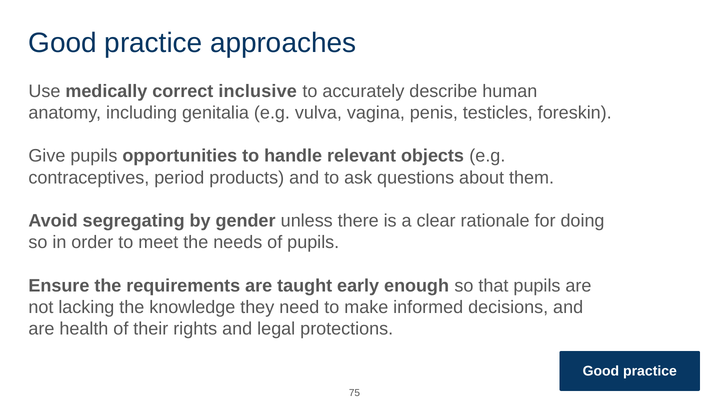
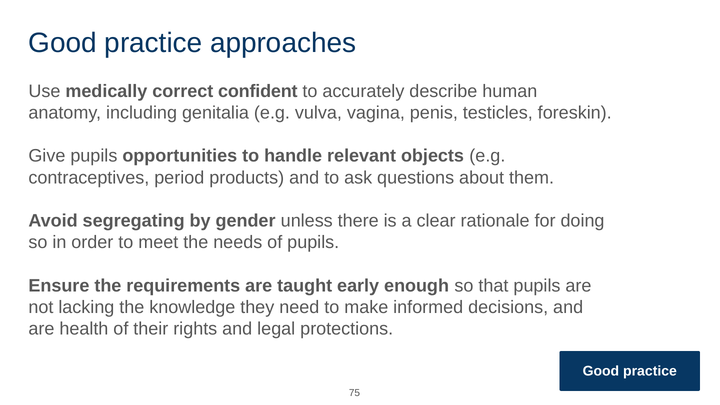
inclusive: inclusive -> confident
